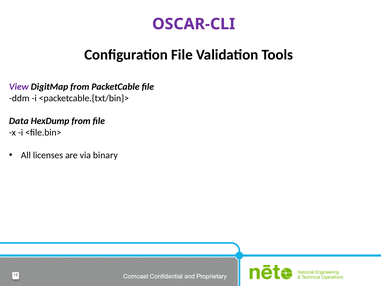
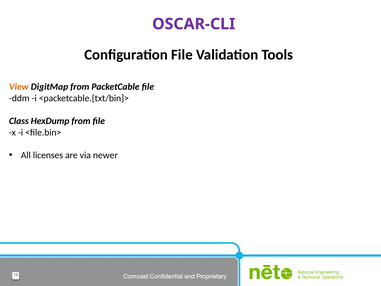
View colour: purple -> orange
Data: Data -> Class
binary: binary -> newer
